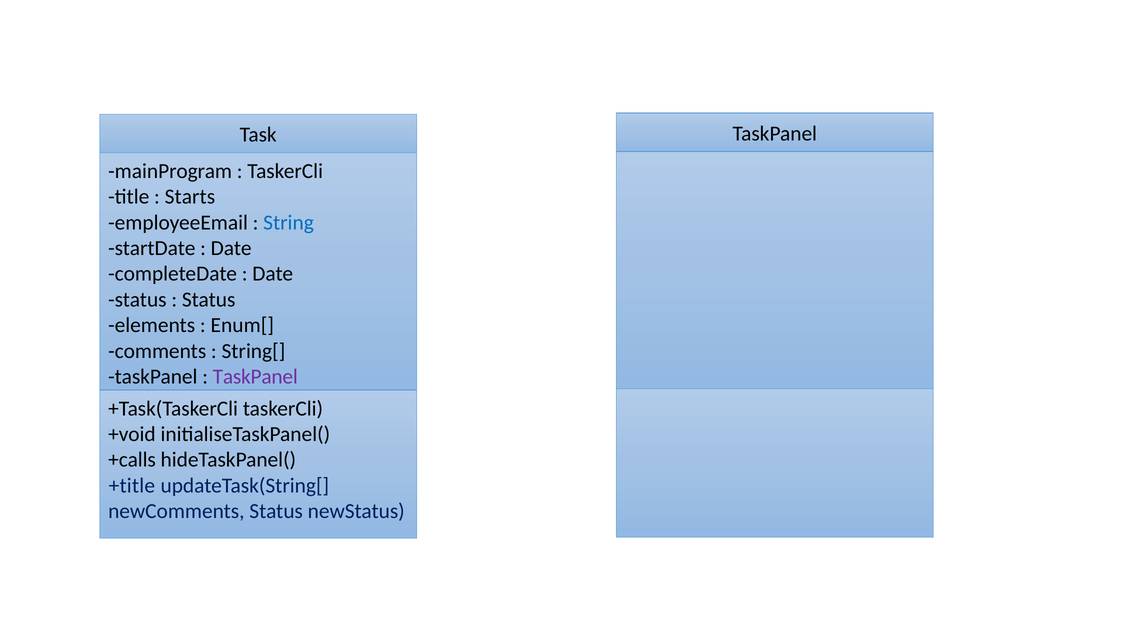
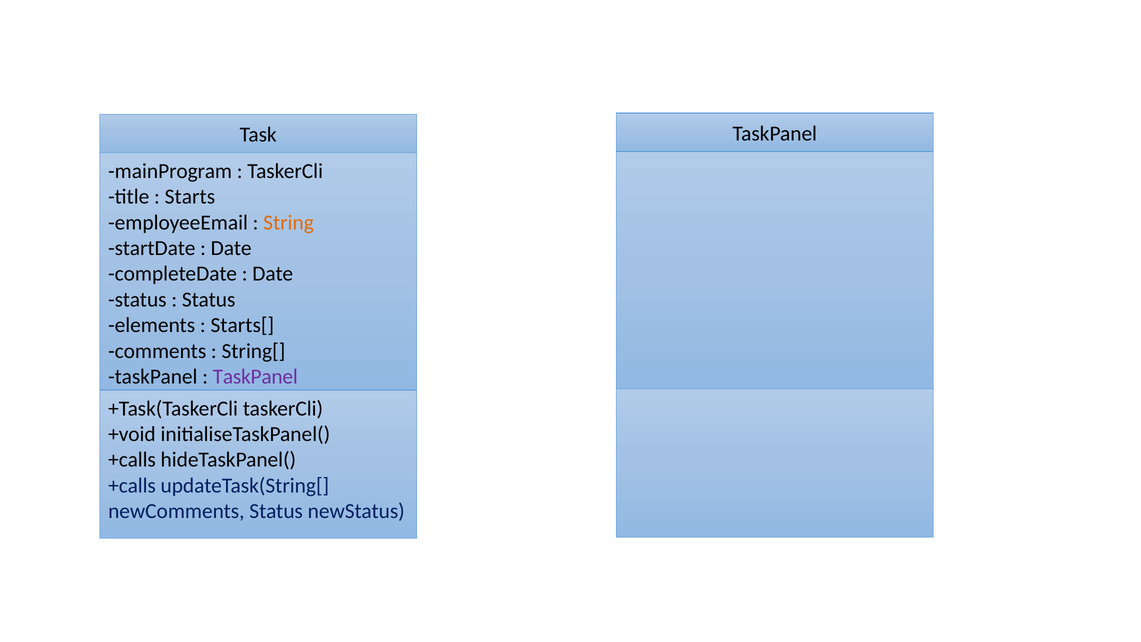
String colour: blue -> orange
Enum[: Enum[ -> Starts[
+title at (132, 485): +title -> +calls
